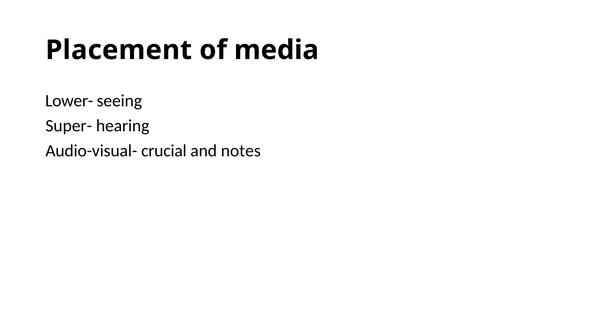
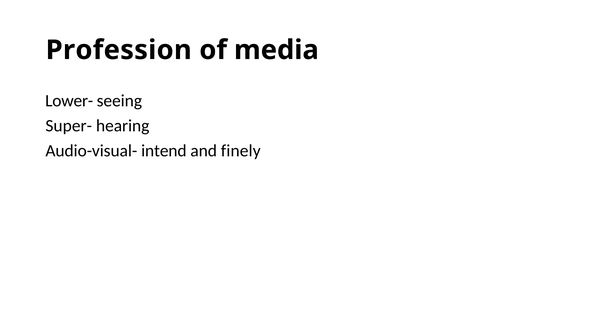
Placement: Placement -> Profession
crucial: crucial -> intend
notes: notes -> finely
